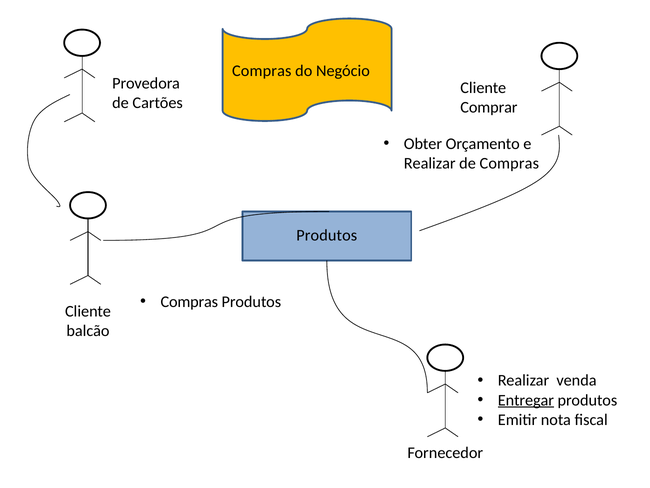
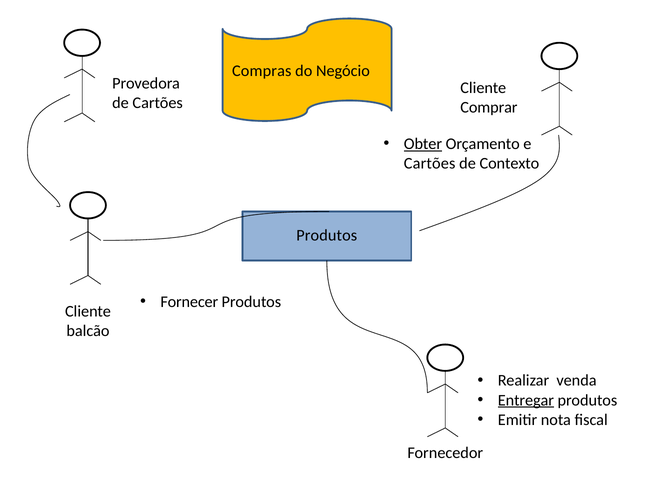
Obter underline: none -> present
Realizar at (430, 163): Realizar -> Cartões
de Compras: Compras -> Contexto
Compras at (189, 301): Compras -> Fornecer
